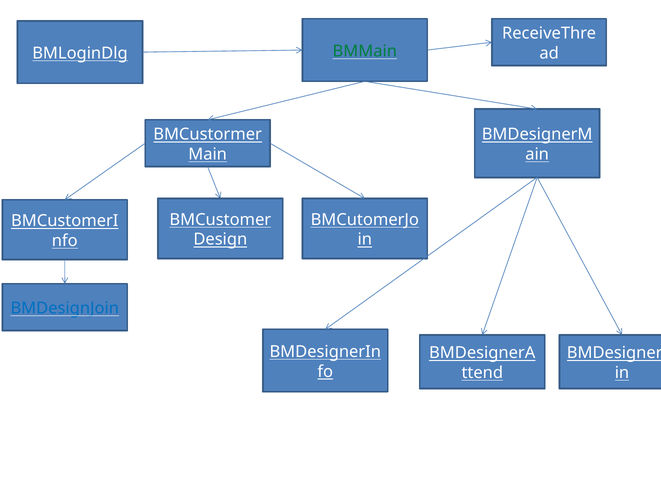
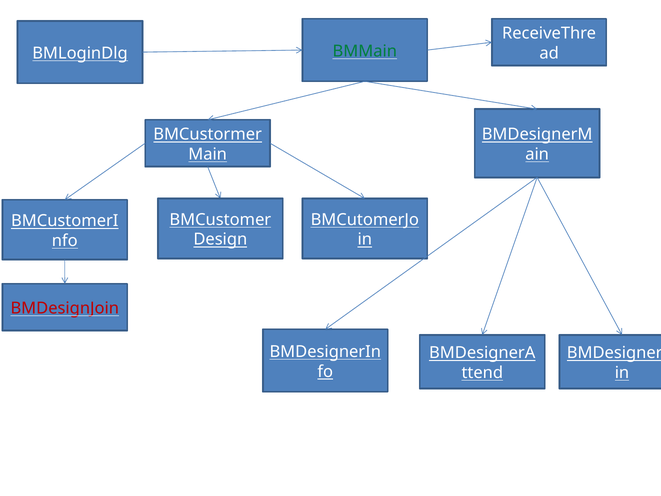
BMDesignJoin colour: blue -> red
